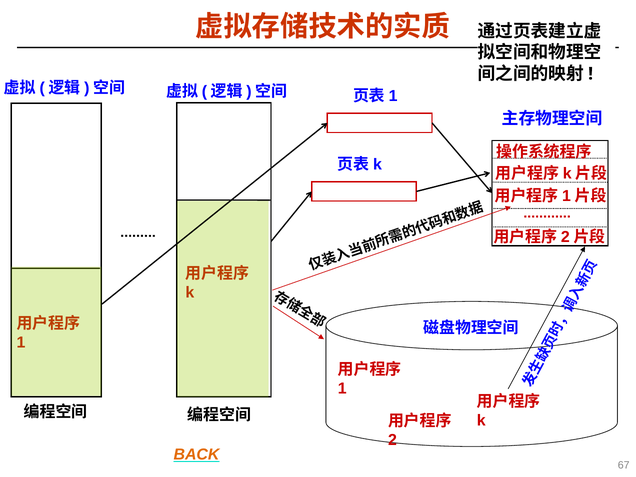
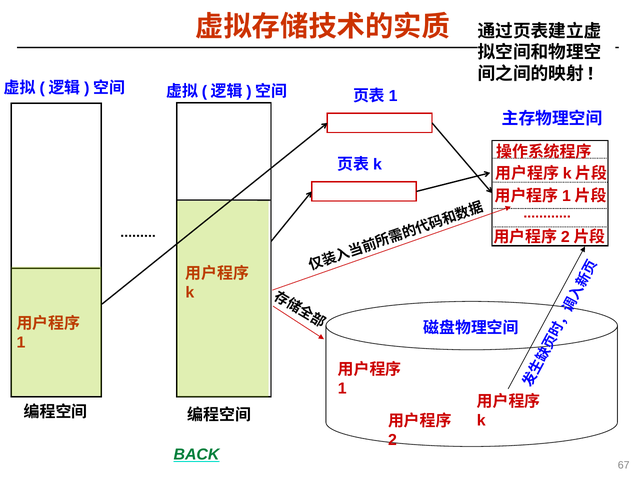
BACK colour: orange -> green
